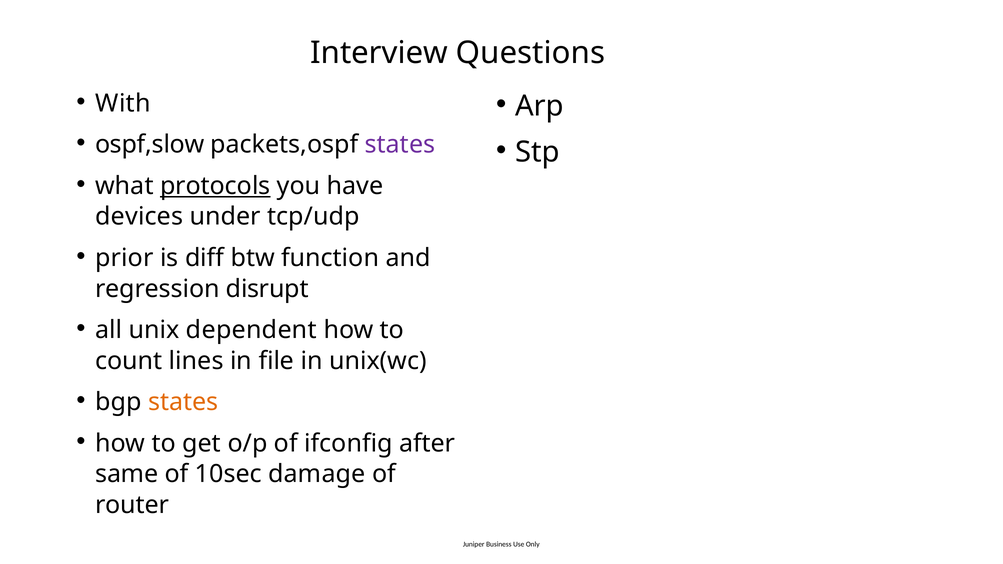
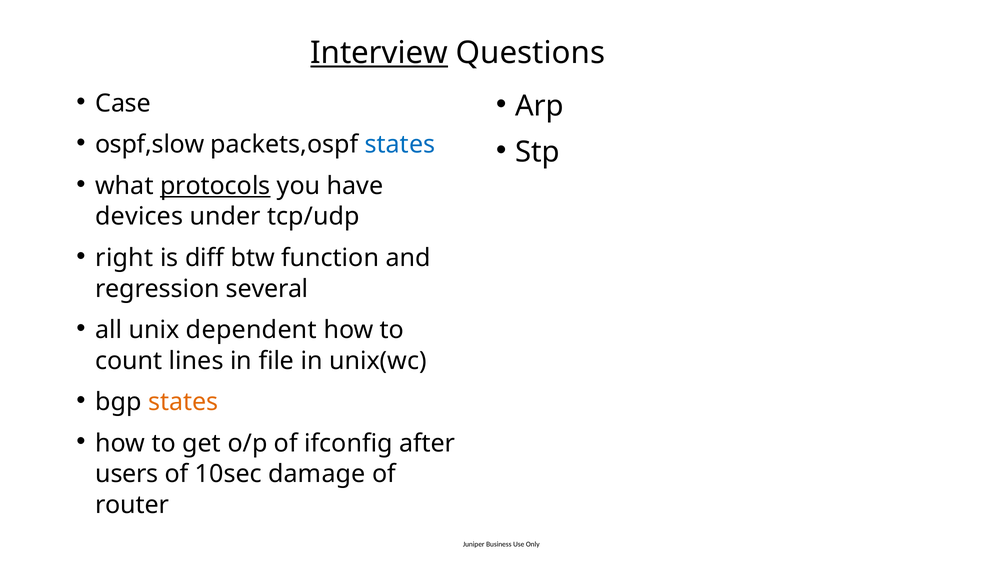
Interview underline: none -> present
With: With -> Case
states at (400, 145) colour: purple -> blue
prior: prior -> right
disrupt: disrupt -> several
same: same -> users
